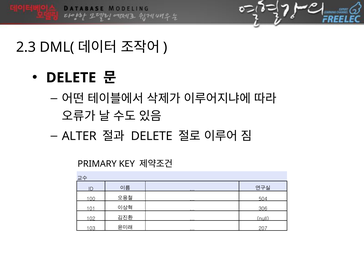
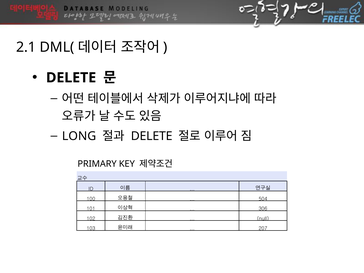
2.3: 2.3 -> 2.1
ALTER: ALTER -> LONG
